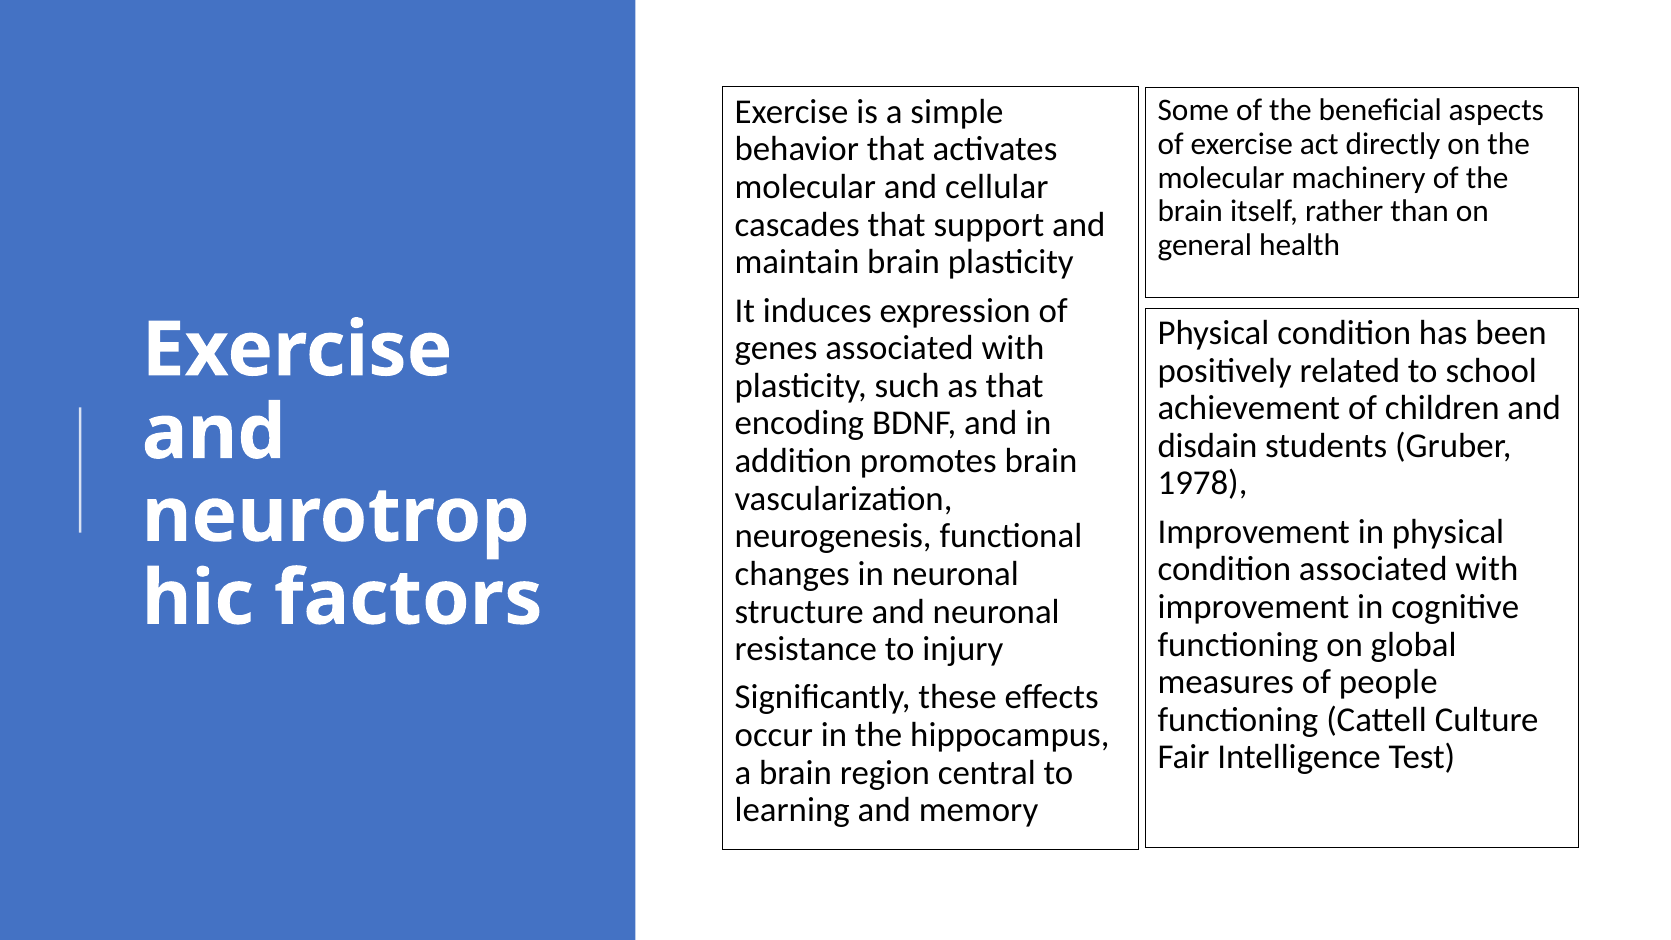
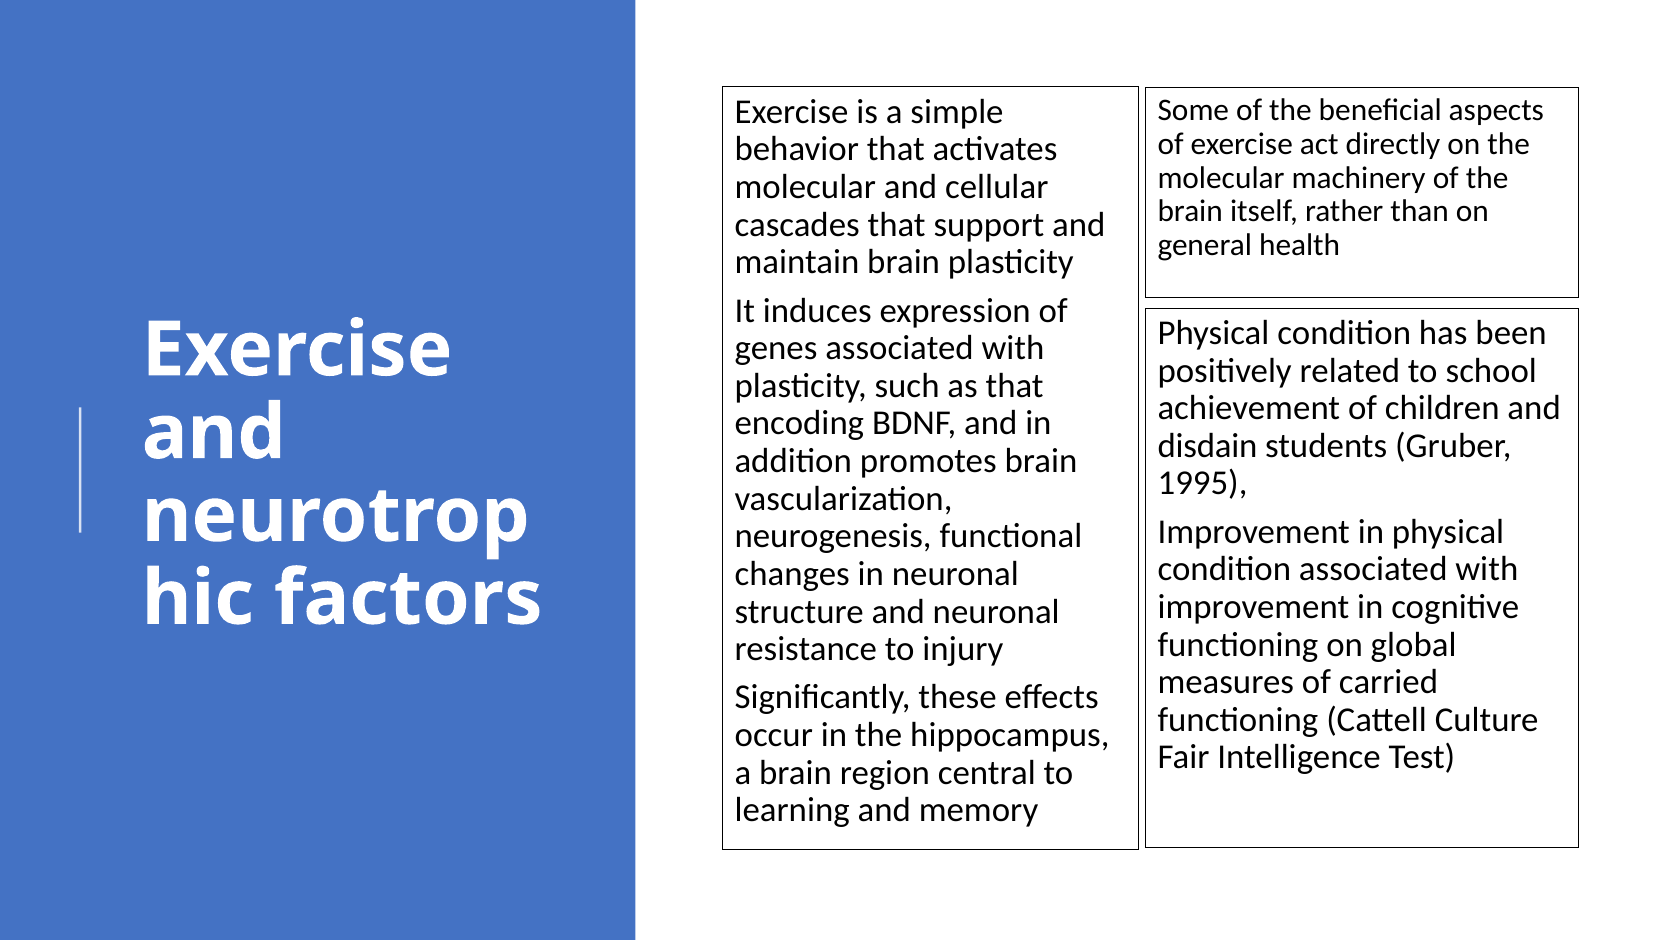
1978: 1978 -> 1995
people: people -> carried
